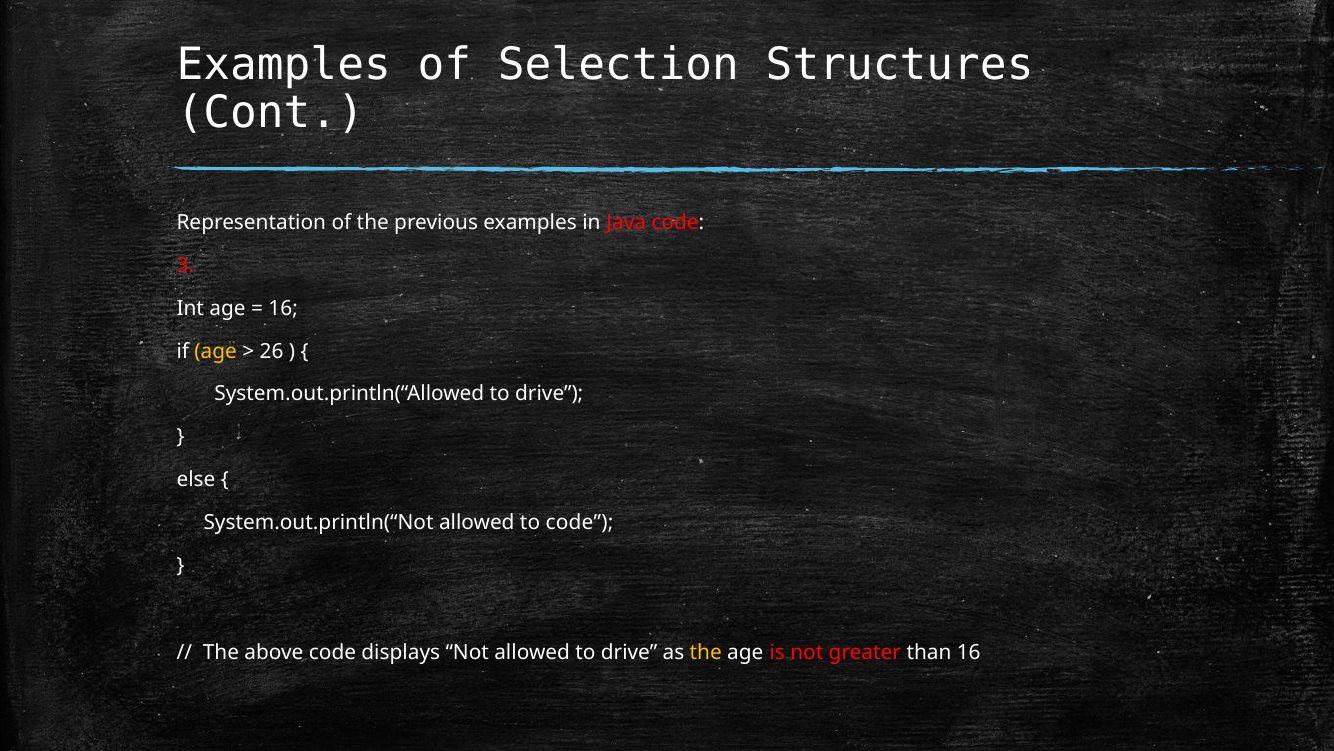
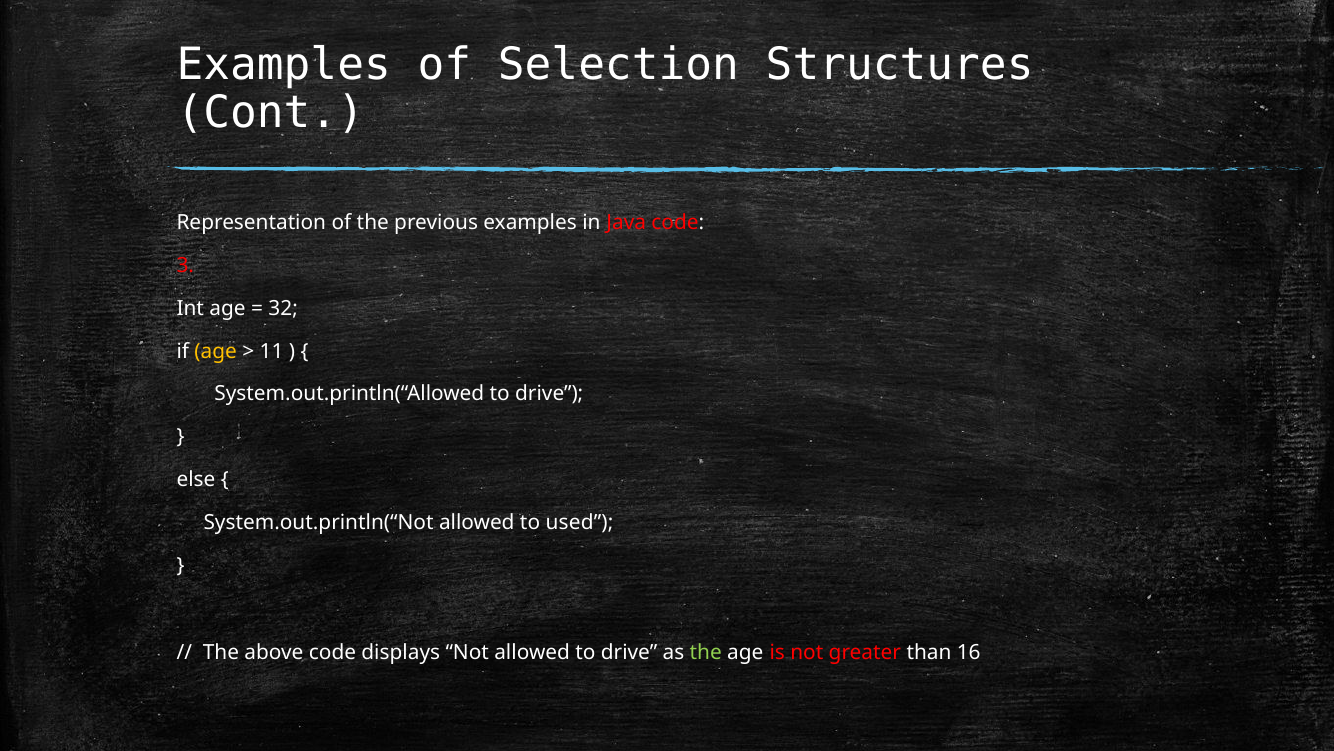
16 at (283, 308): 16 -> 32
26: 26 -> 11
to code: code -> used
the at (706, 653) colour: yellow -> light green
